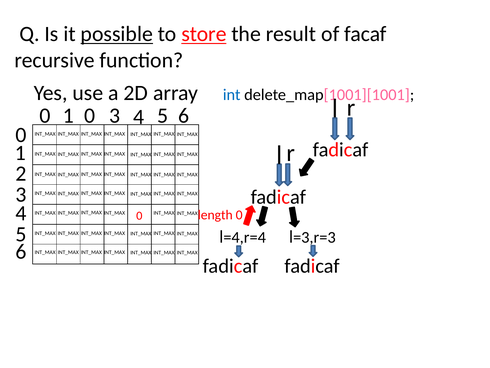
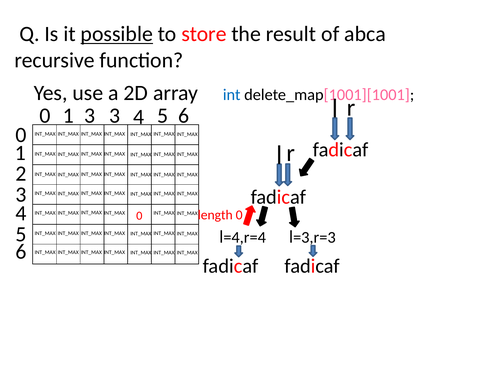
store underline: present -> none
facaf: facaf -> abca
1 0: 0 -> 3
